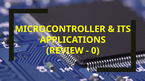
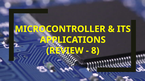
0: 0 -> 8
